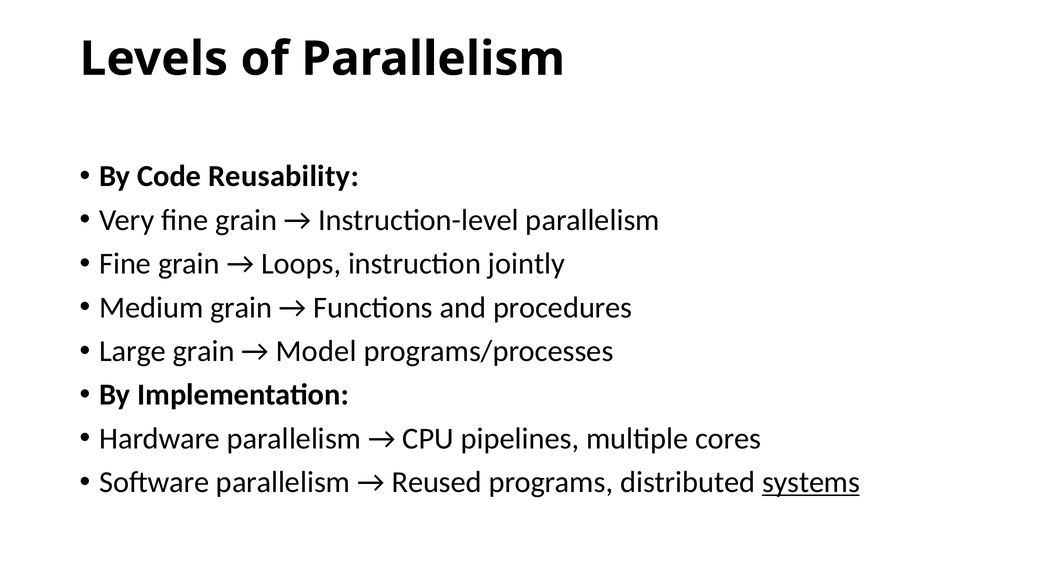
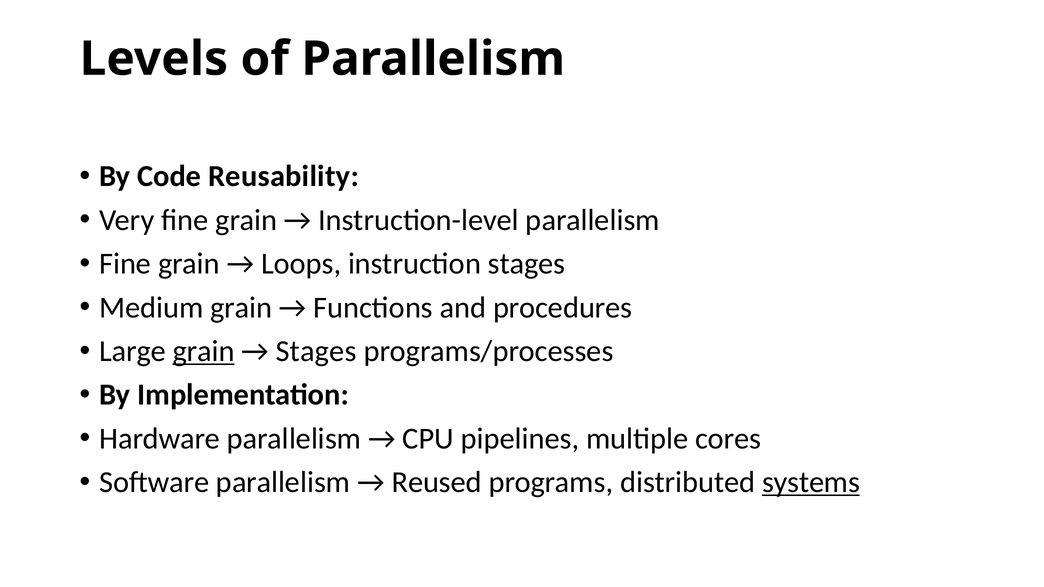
instruction jointly: jointly -> stages
grain at (204, 351) underline: none -> present
Model at (316, 351): Model -> Stages
